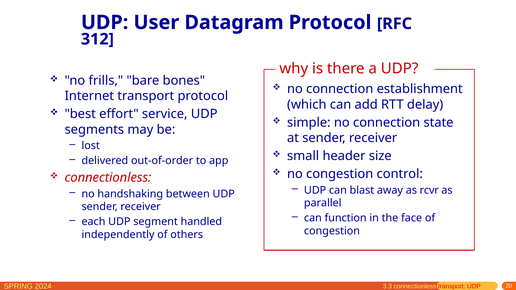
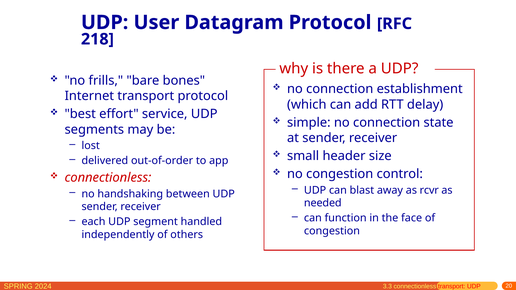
312: 312 -> 218
parallel: parallel -> needed
